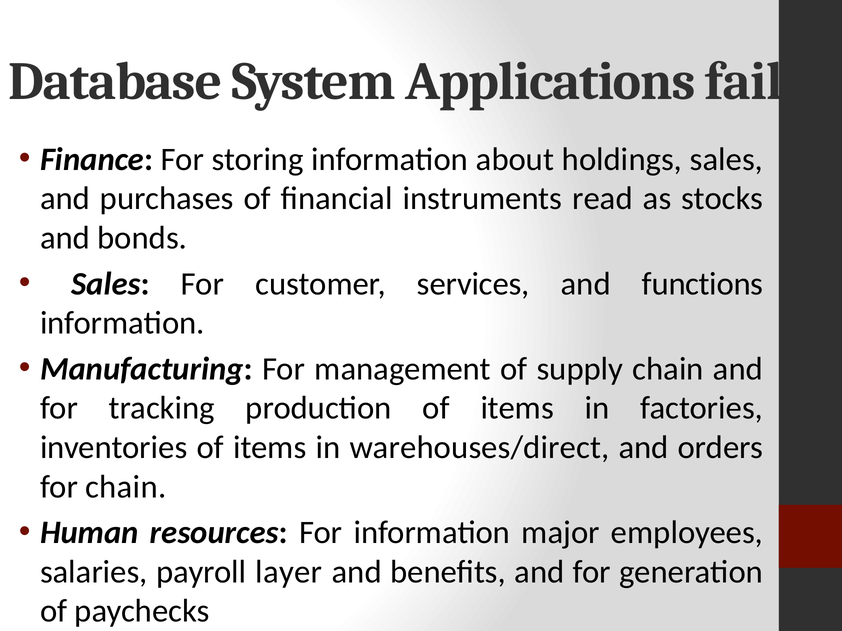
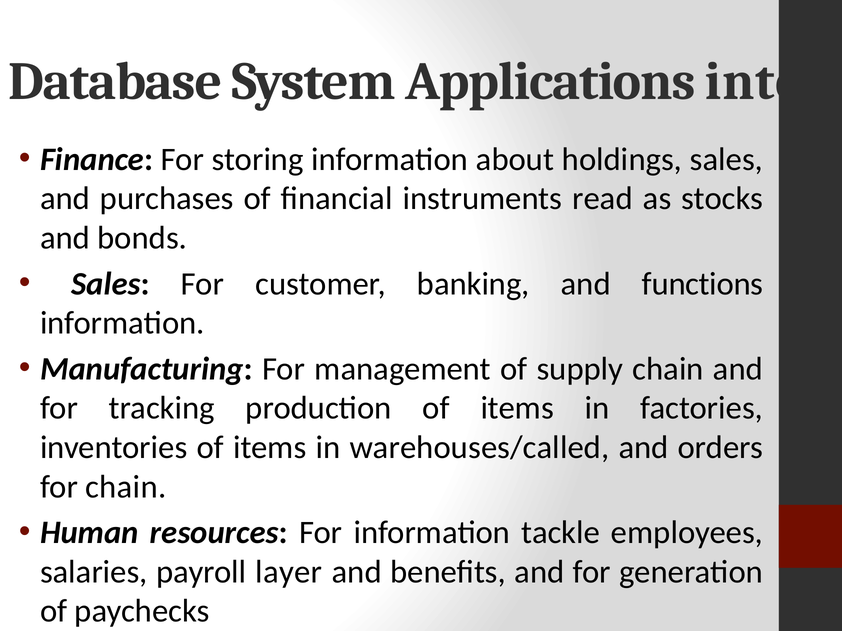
fails: fails -> into
services: services -> banking
warehouses/direct: warehouses/direct -> warehouses/called
major: major -> tackle
